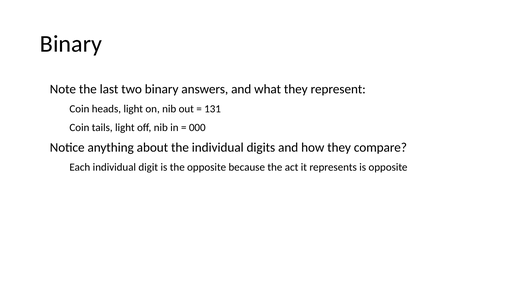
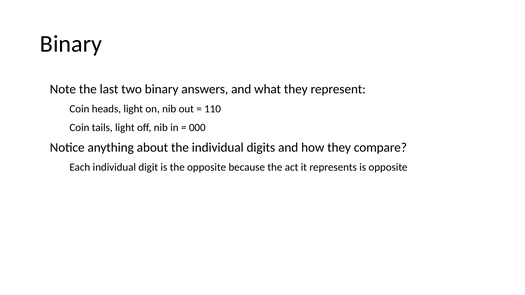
131: 131 -> 110
